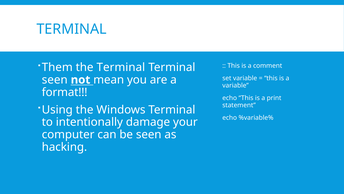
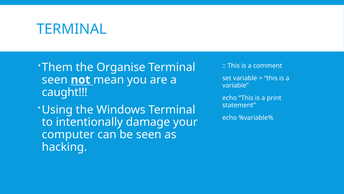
the Terminal: Terminal -> Organise
format: format -> caught
